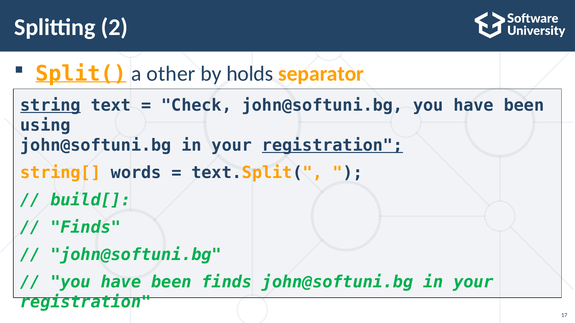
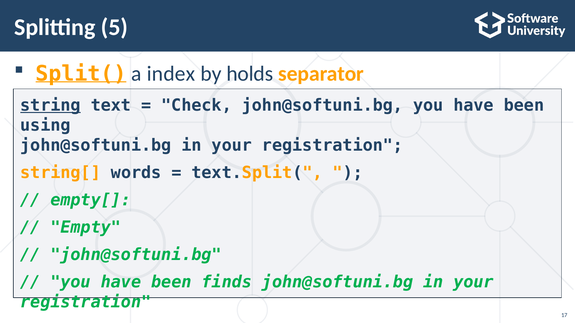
2: 2 -> 5
other: other -> index
registration at (333, 146) underline: present -> none
build[: build[ -> empty[
Finds at (86, 228): Finds -> Empty
